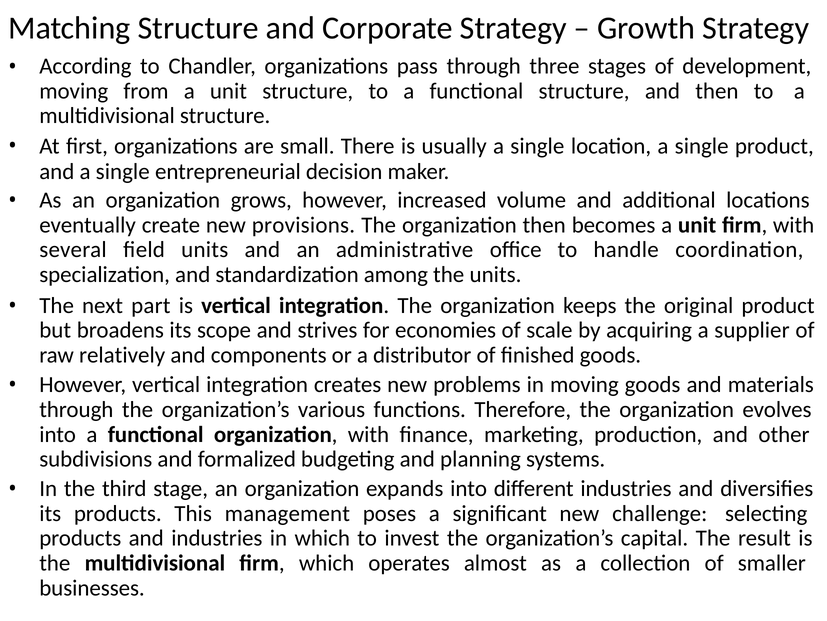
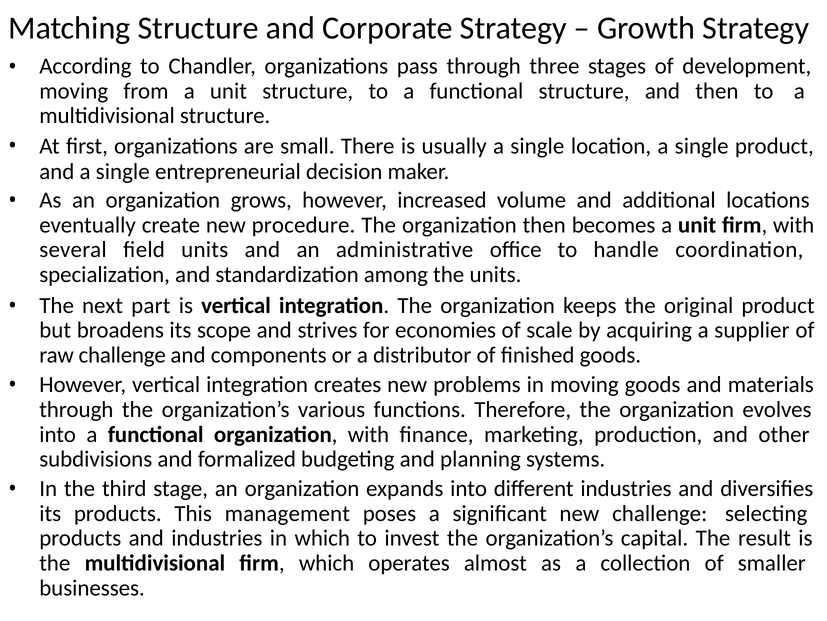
provisions: provisions -> procedure
raw relatively: relatively -> challenge
